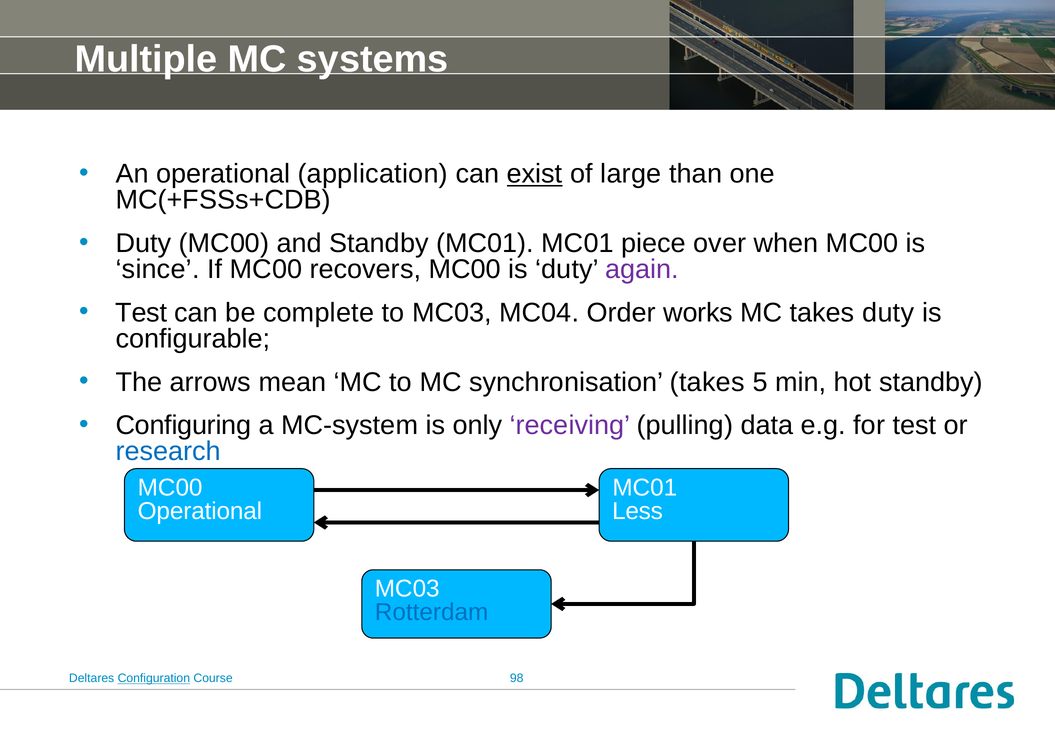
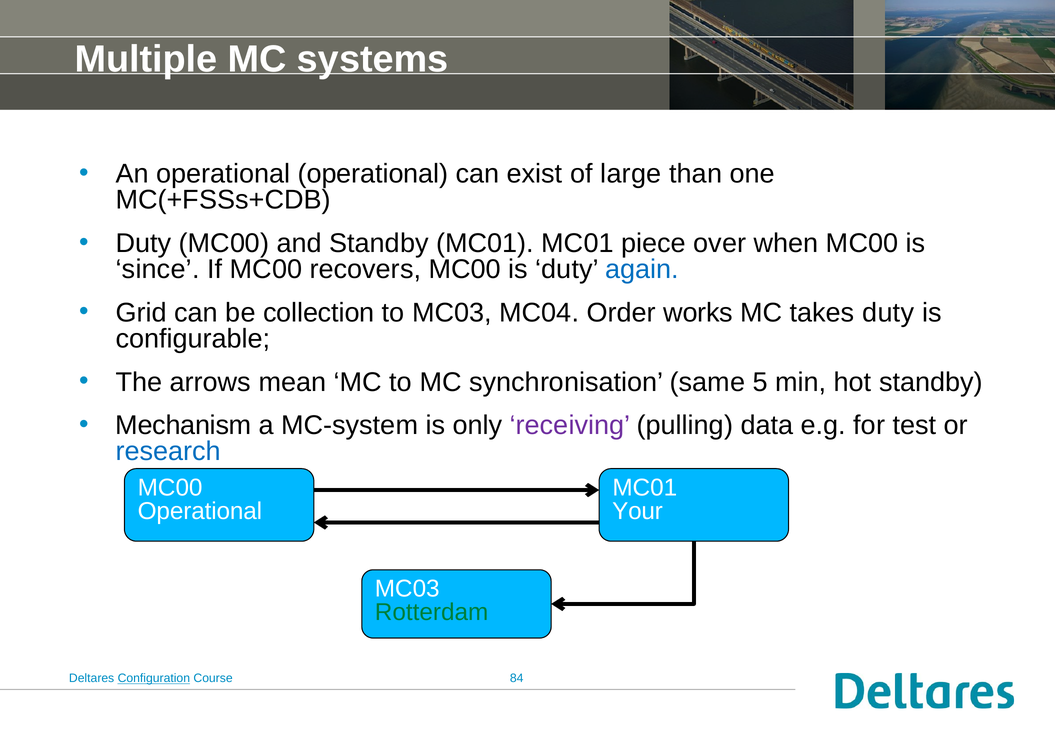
operational application: application -> operational
exist underline: present -> none
again colour: purple -> blue
Test at (141, 313): Test -> Grid
complete: complete -> collection
synchronisation takes: takes -> same
Configuring: Configuring -> Mechanism
Less: Less -> Your
Rotterdam colour: blue -> green
98: 98 -> 84
